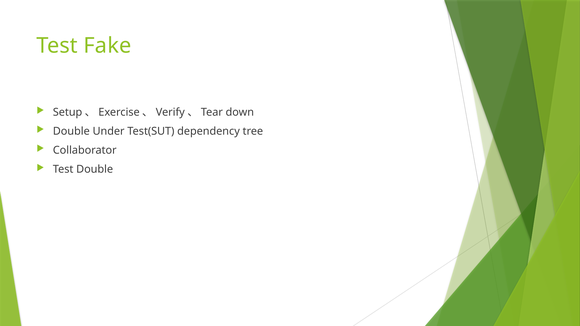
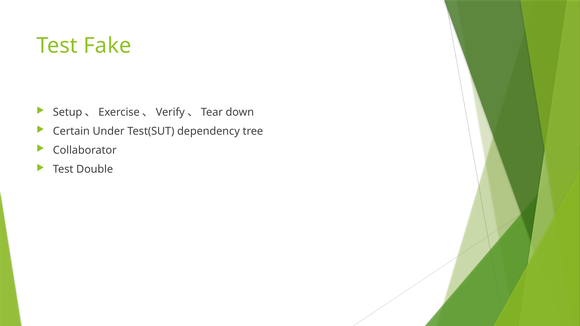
Double at (71, 131): Double -> Certain
